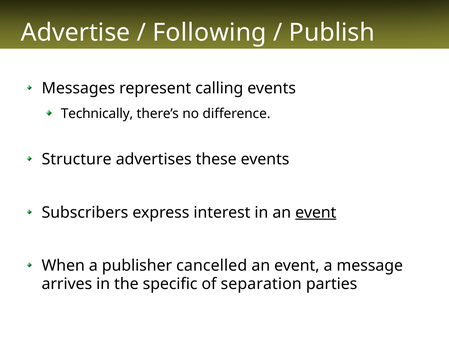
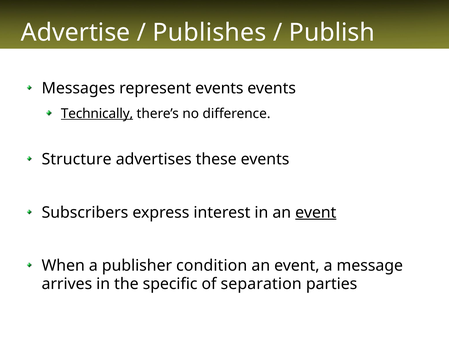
Following: Following -> Publishes
represent calling: calling -> events
Technically underline: none -> present
cancelled: cancelled -> condition
